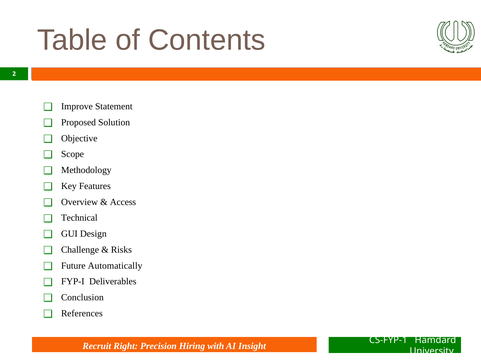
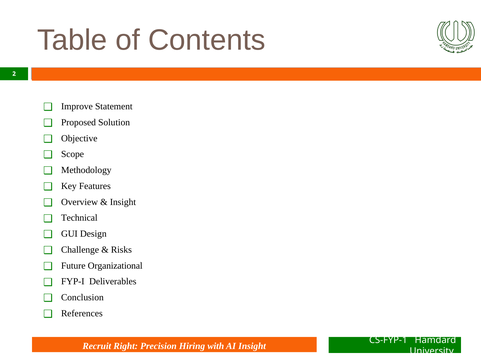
Access at (123, 202): Access -> Insight
Automatically: Automatically -> Organizational
